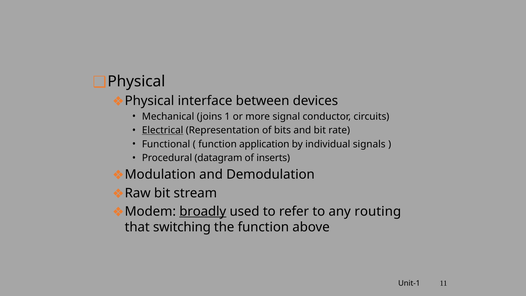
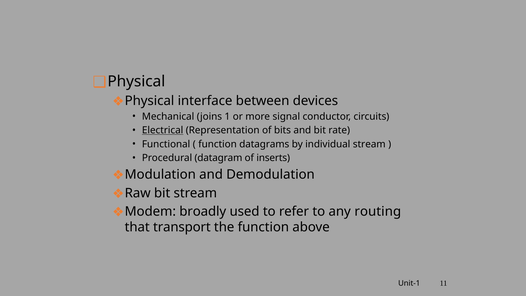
application: application -> datagrams
individual signals: signals -> stream
broadly underline: present -> none
switching: switching -> transport
